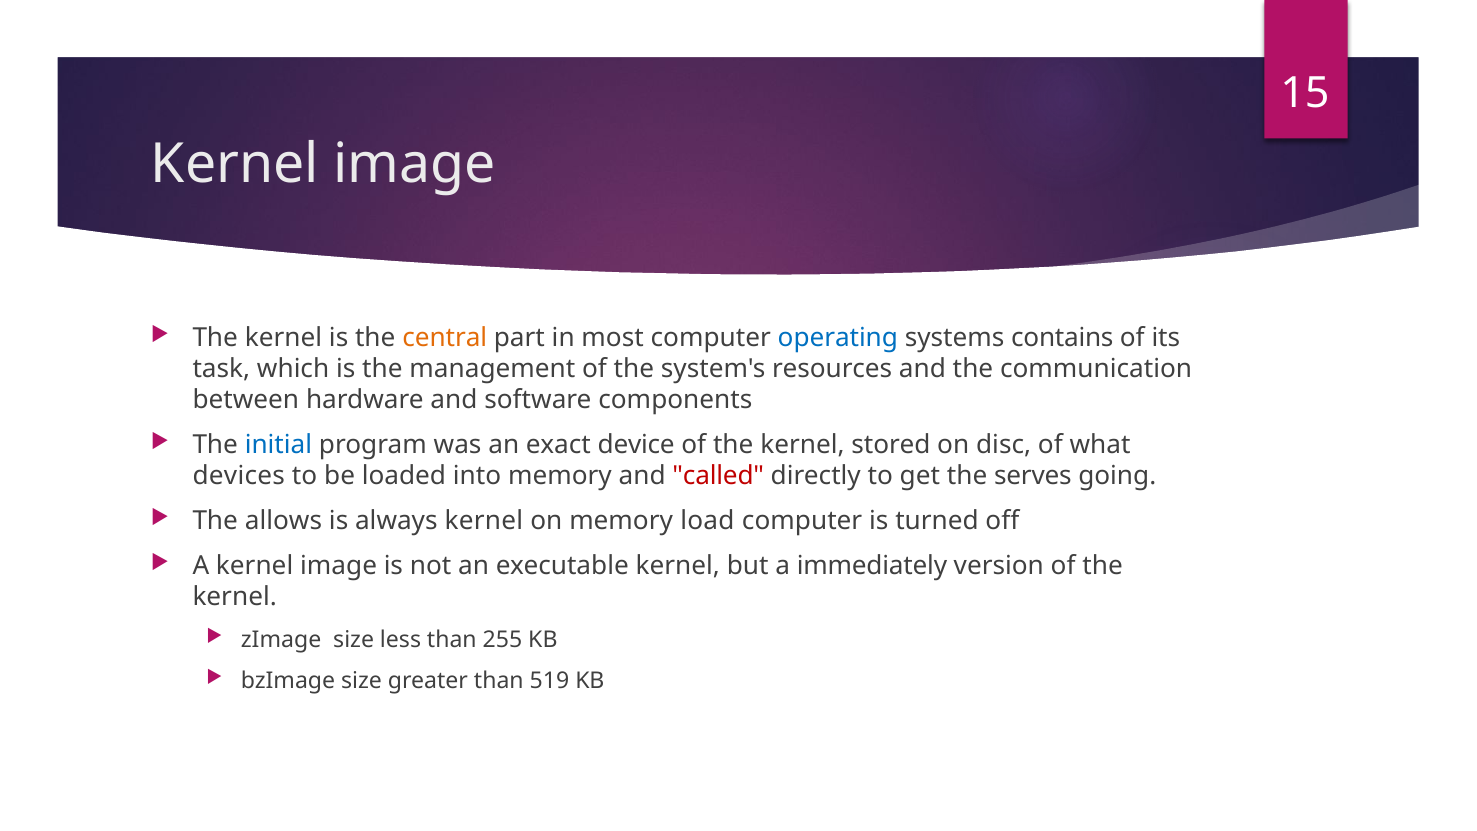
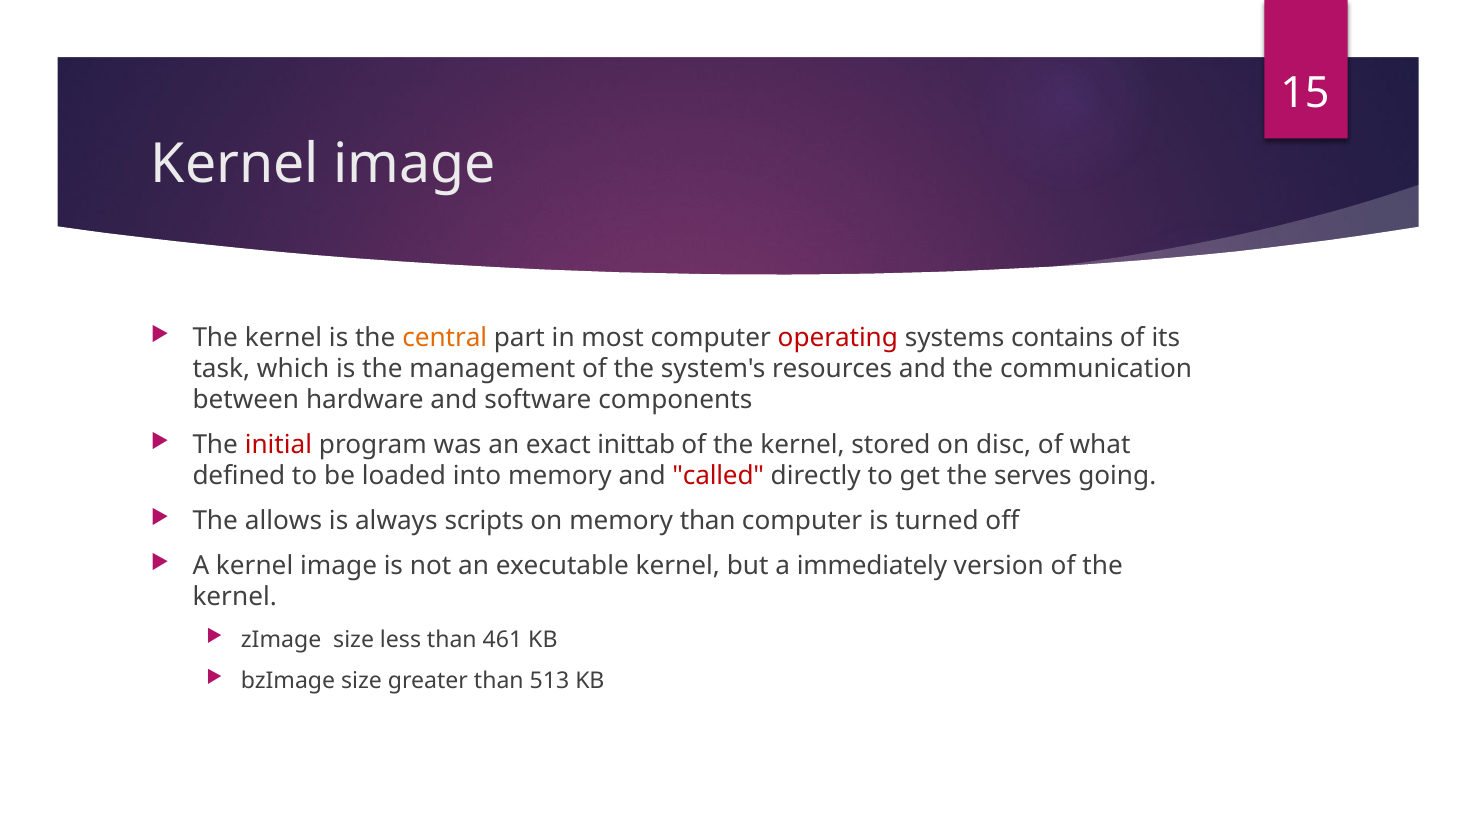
operating colour: blue -> red
initial colour: blue -> red
device: device -> inittab
devices: devices -> defined
always kernel: kernel -> scripts
memory load: load -> than
255: 255 -> 461
519: 519 -> 513
